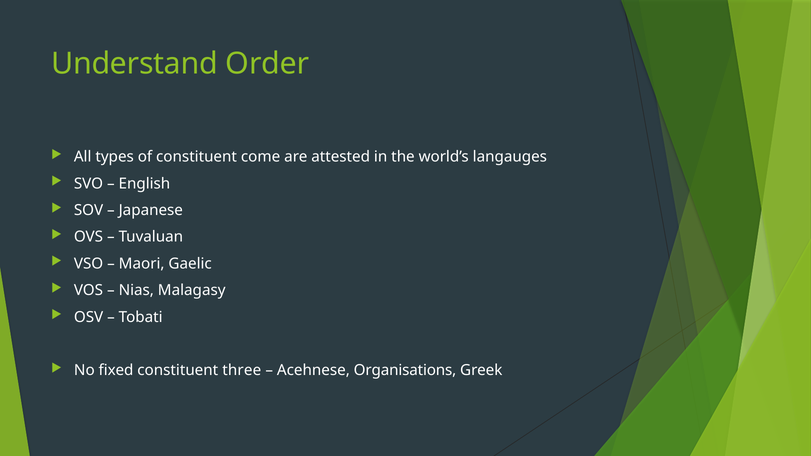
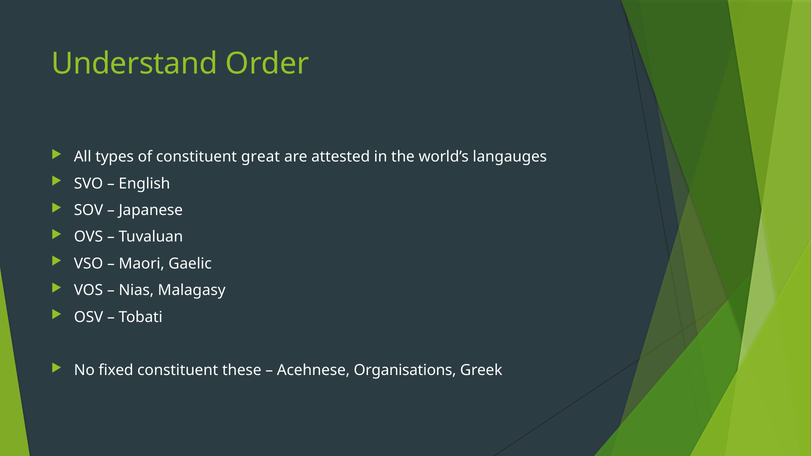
come: come -> great
three: three -> these
